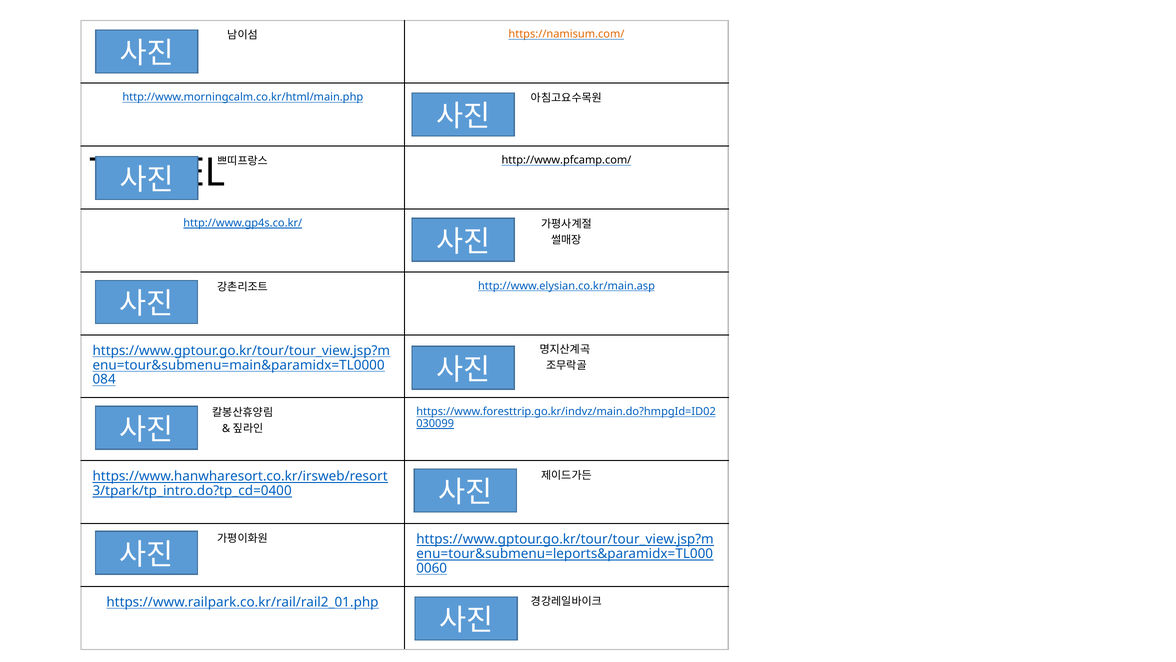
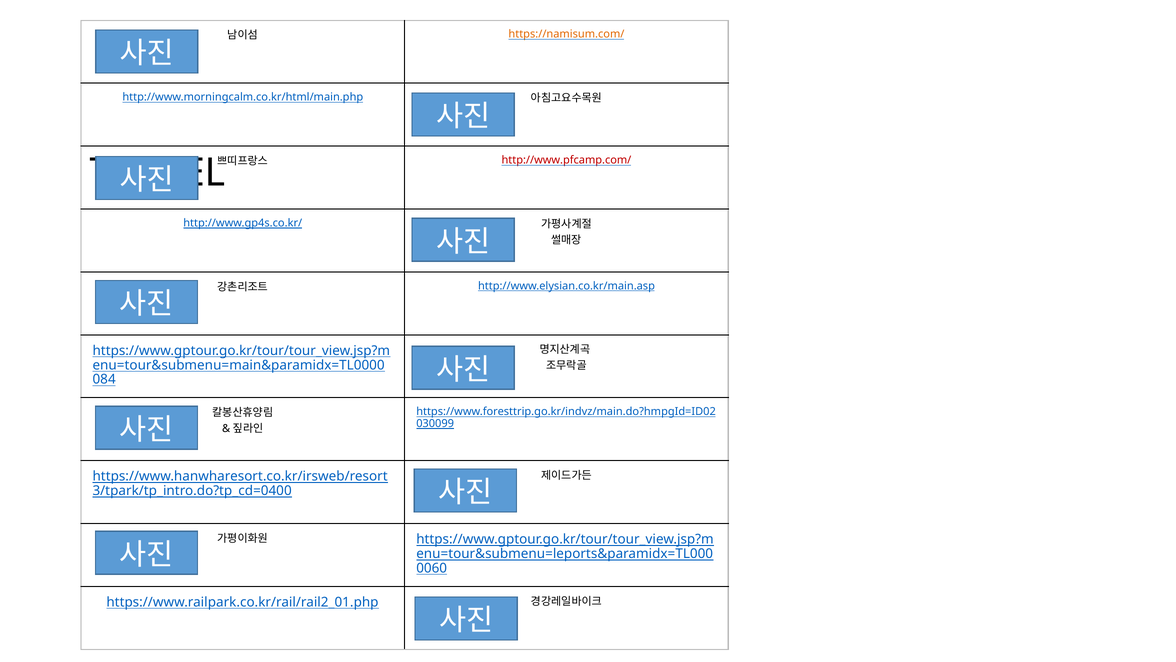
http://www.pfcamp.com/ colour: black -> red
